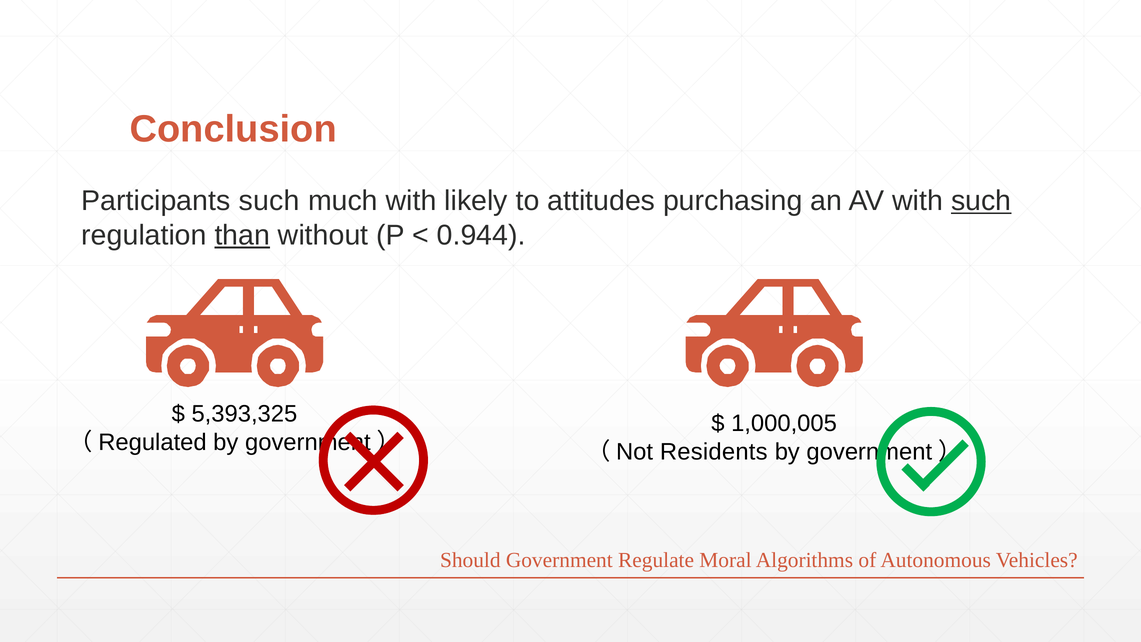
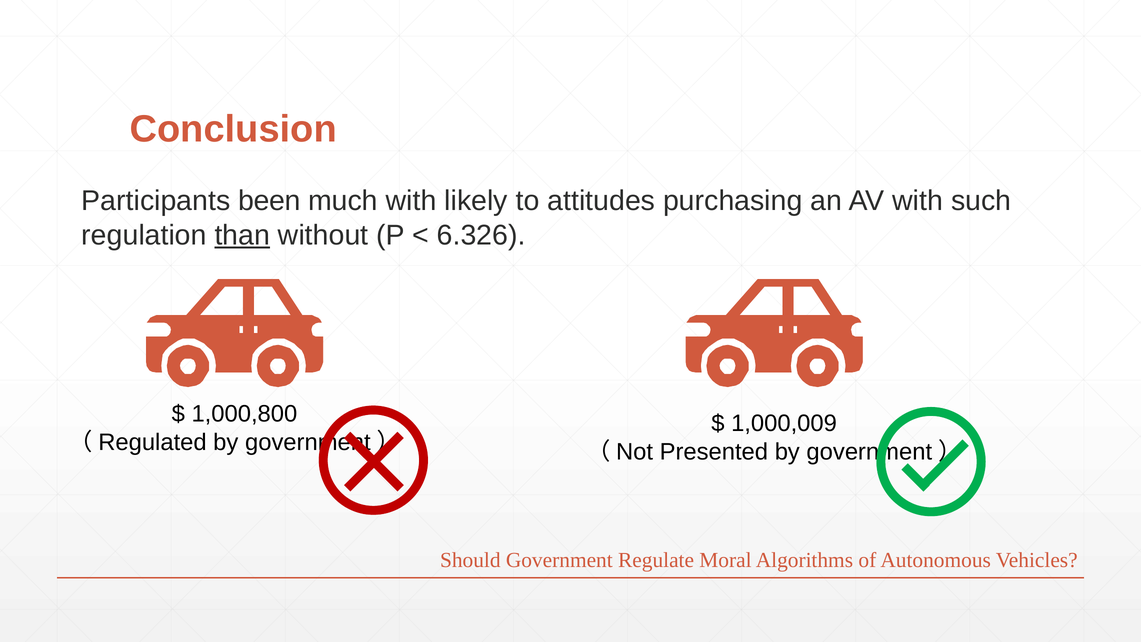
Participants such: such -> been
such at (981, 201) underline: present -> none
0.944: 0.944 -> 6.326
5,393,325: 5,393,325 -> 1,000,800
1,000,005: 1,000,005 -> 1,000,009
Residents: Residents -> Presented
